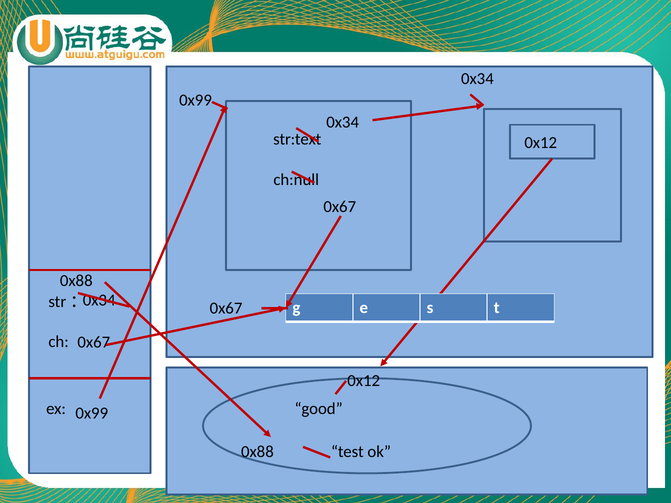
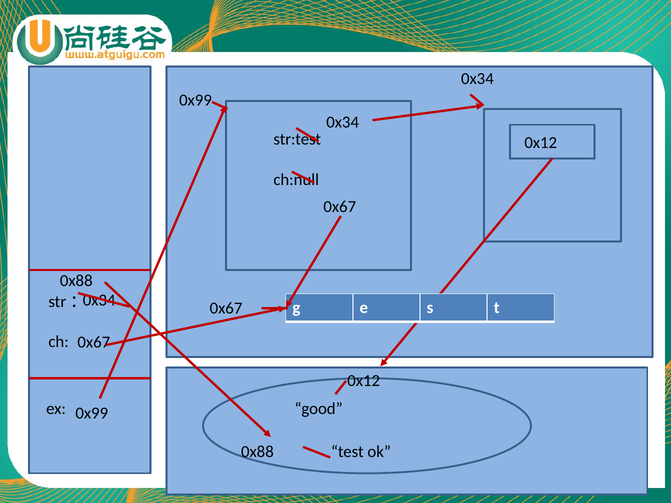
str:text: str:text -> str:test
